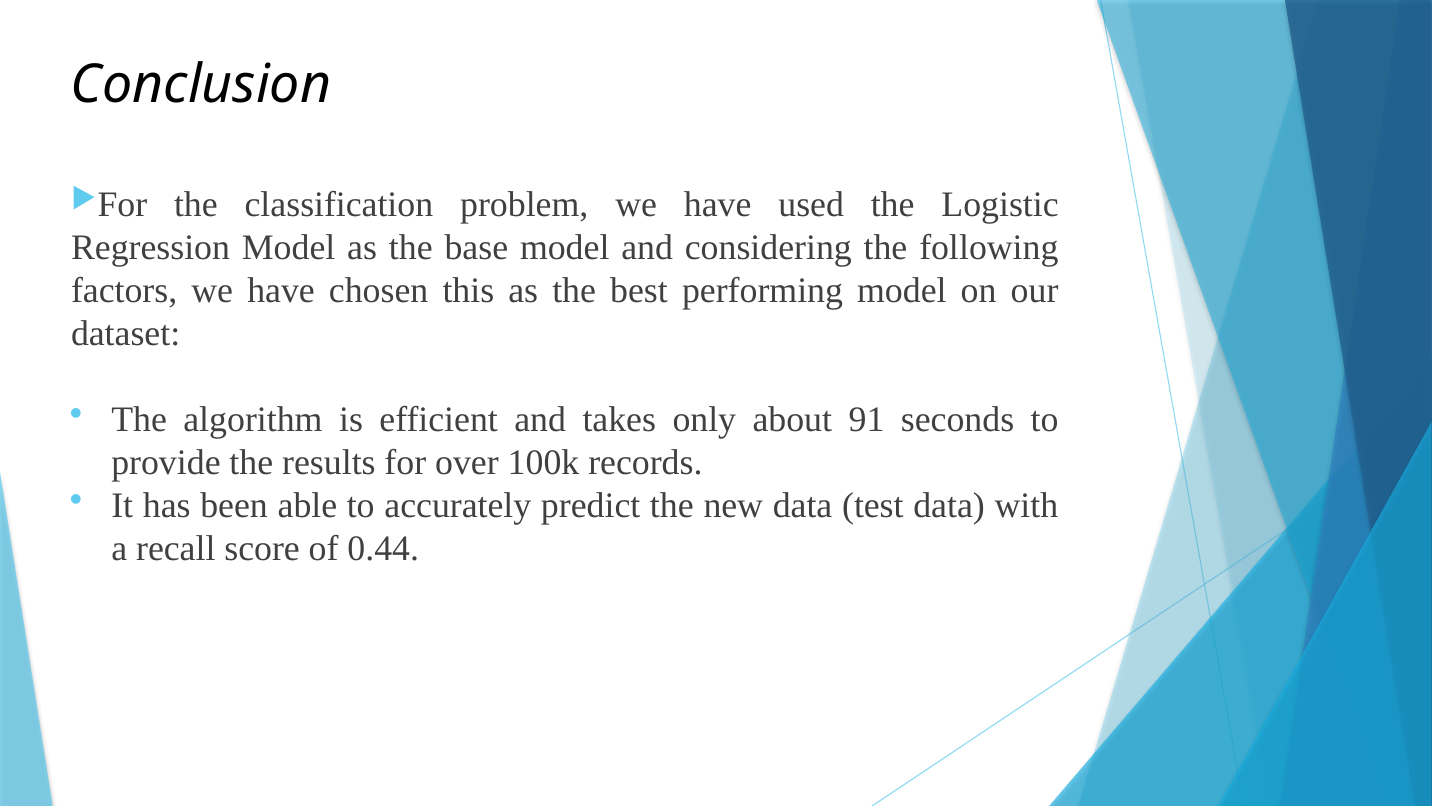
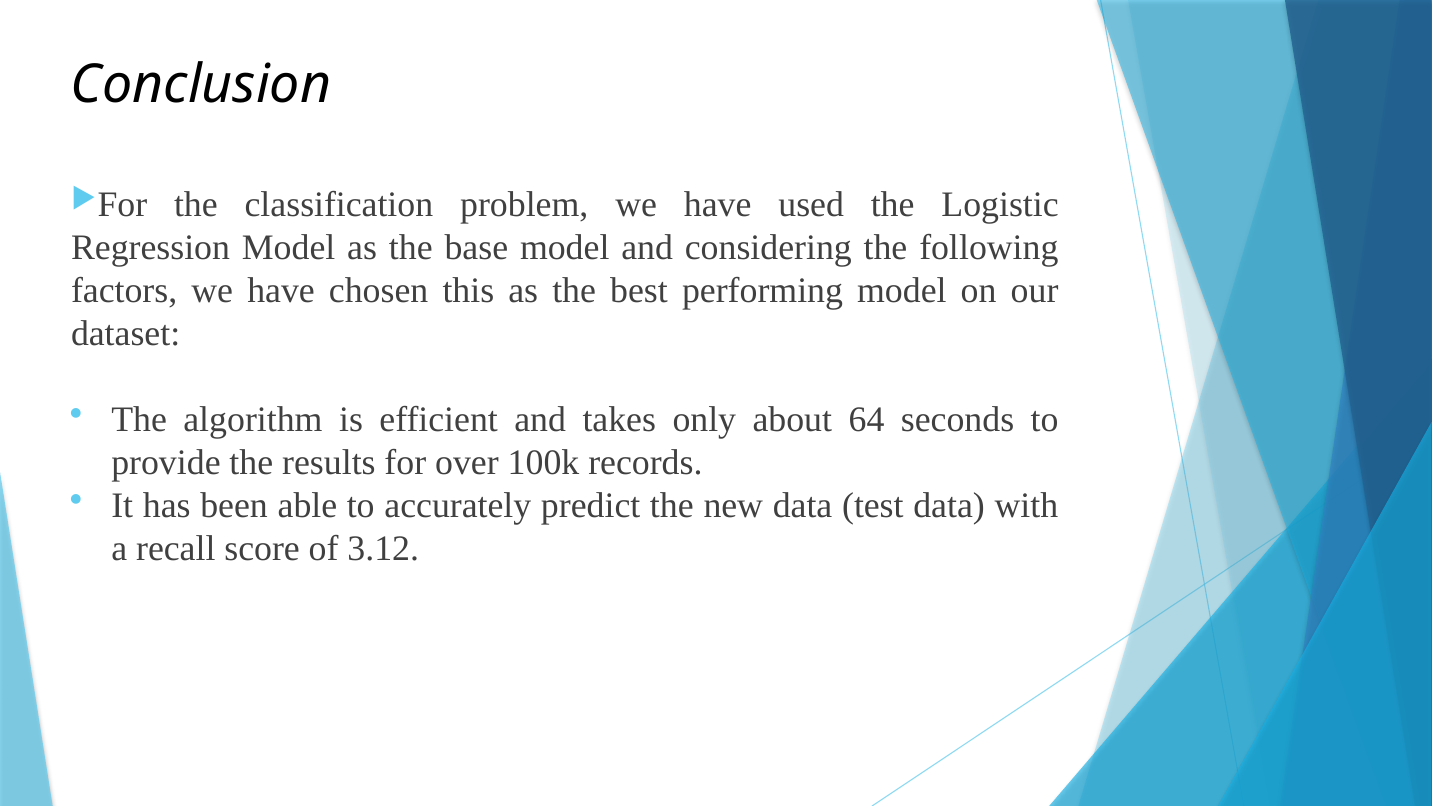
91: 91 -> 64
0.44: 0.44 -> 3.12
